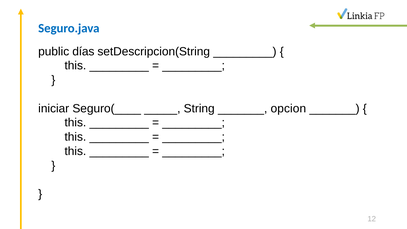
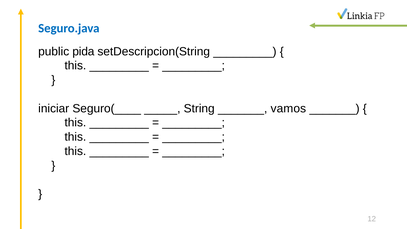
días: días -> pida
opcion: opcion -> vamos
